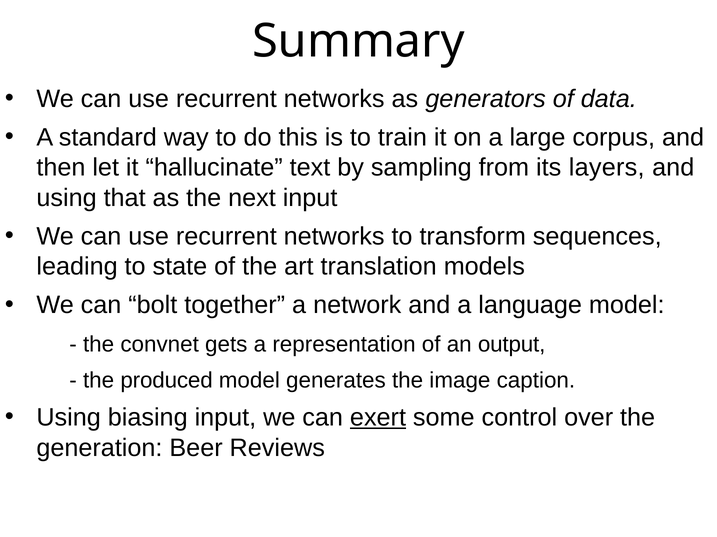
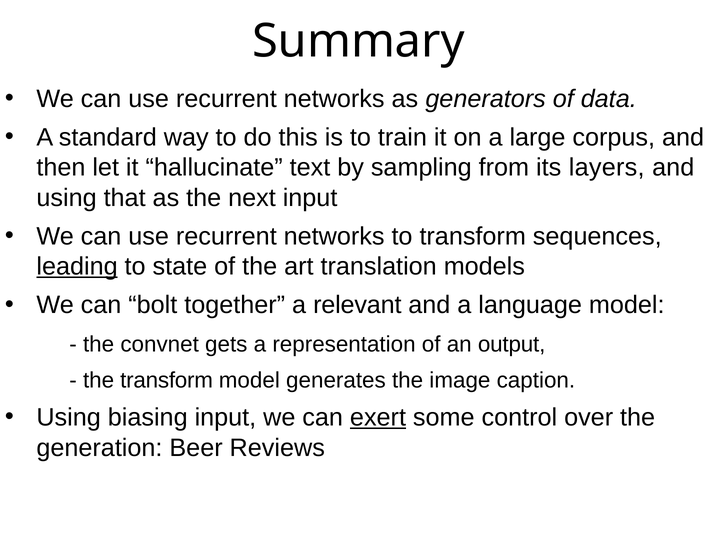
leading underline: none -> present
network: network -> relevant
the produced: produced -> transform
